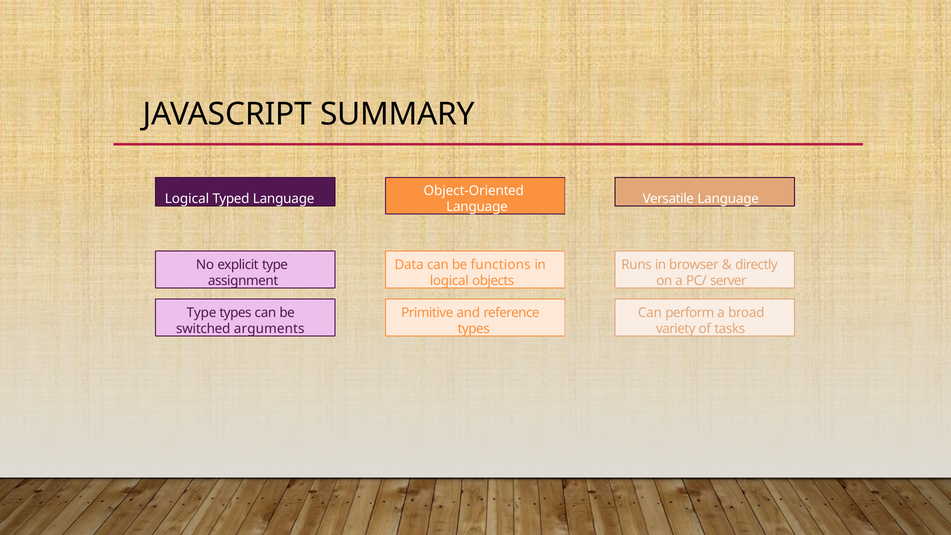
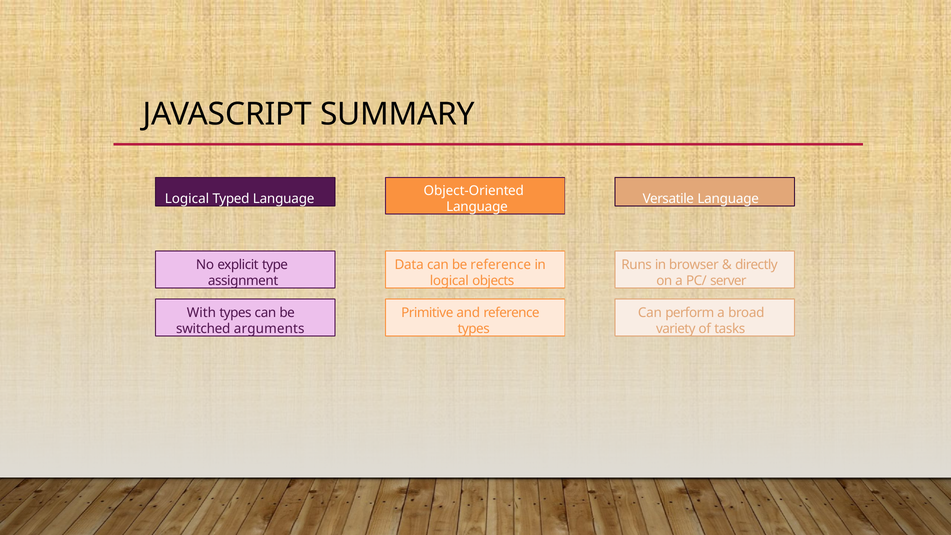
be functions: functions -> reference
Type at (201, 313): Type -> With
